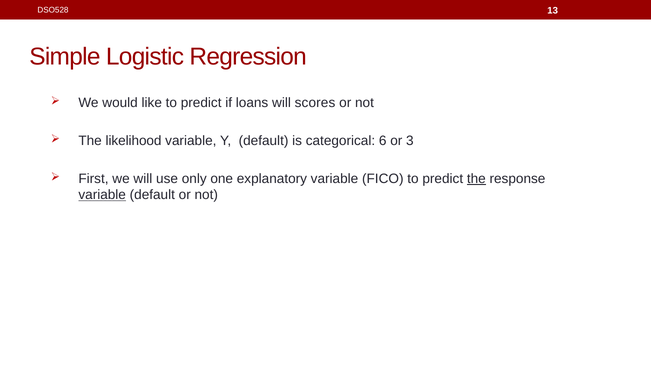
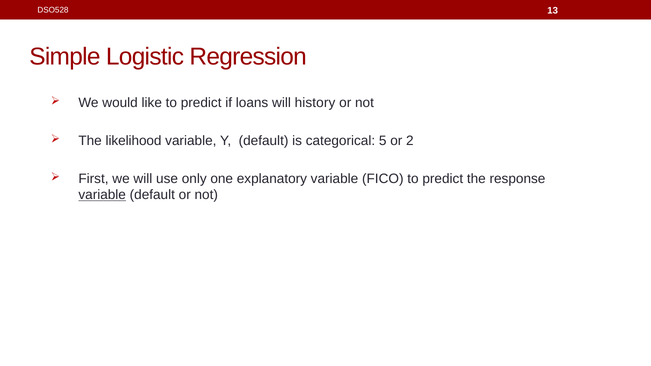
scores: scores -> history
6: 6 -> 5
3: 3 -> 2
the at (476, 179) underline: present -> none
